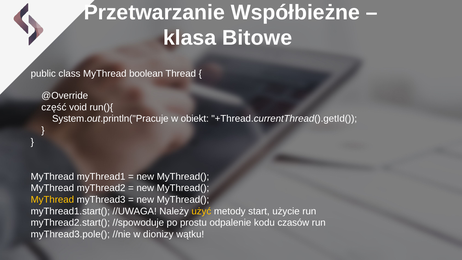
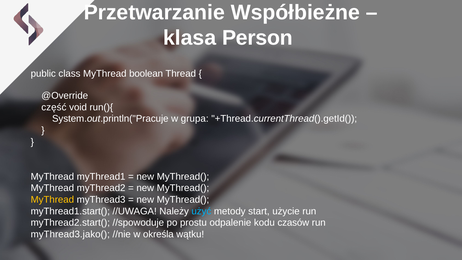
Bitowe: Bitowe -> Person
obiekt: obiekt -> grupa
użyć colour: yellow -> light blue
myThread3.pole(: myThread3.pole( -> myThread3.jako(
dionizy: dionizy -> określa
